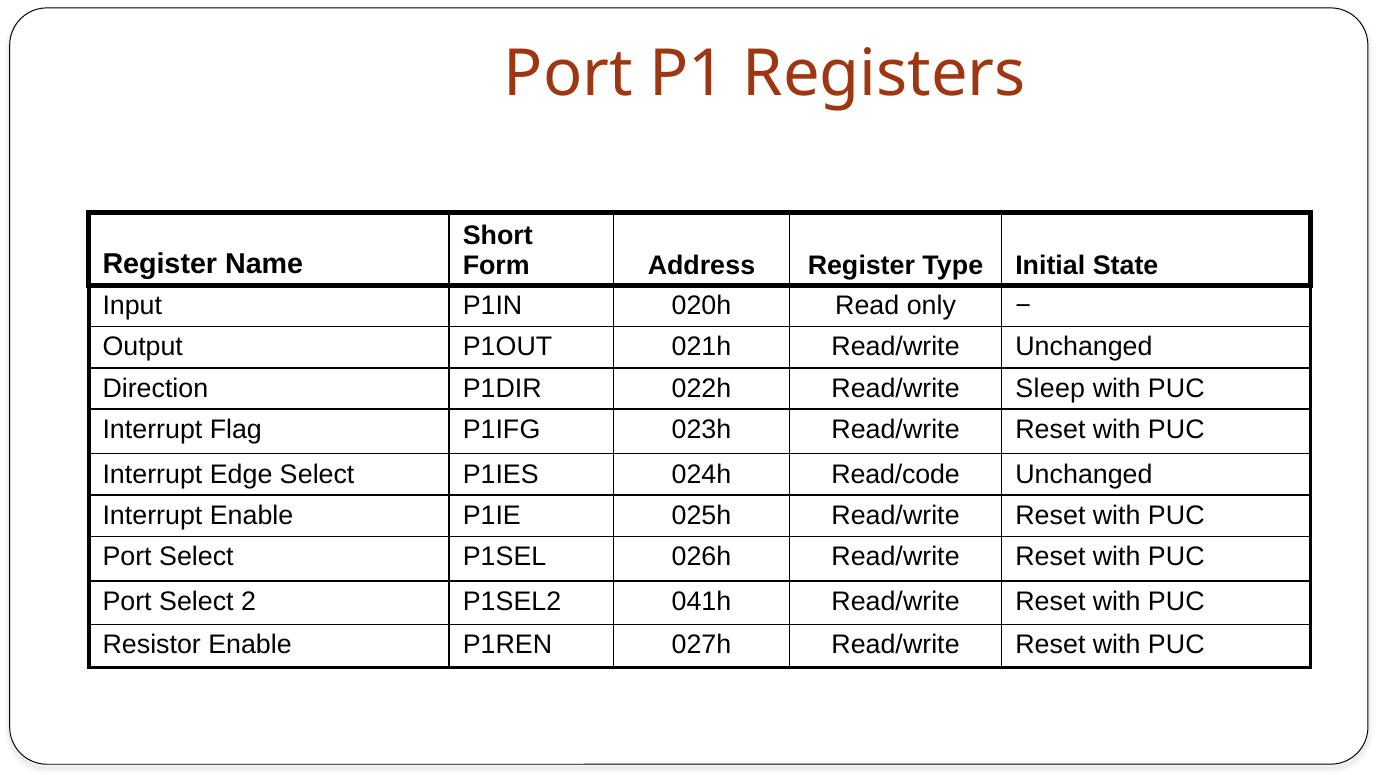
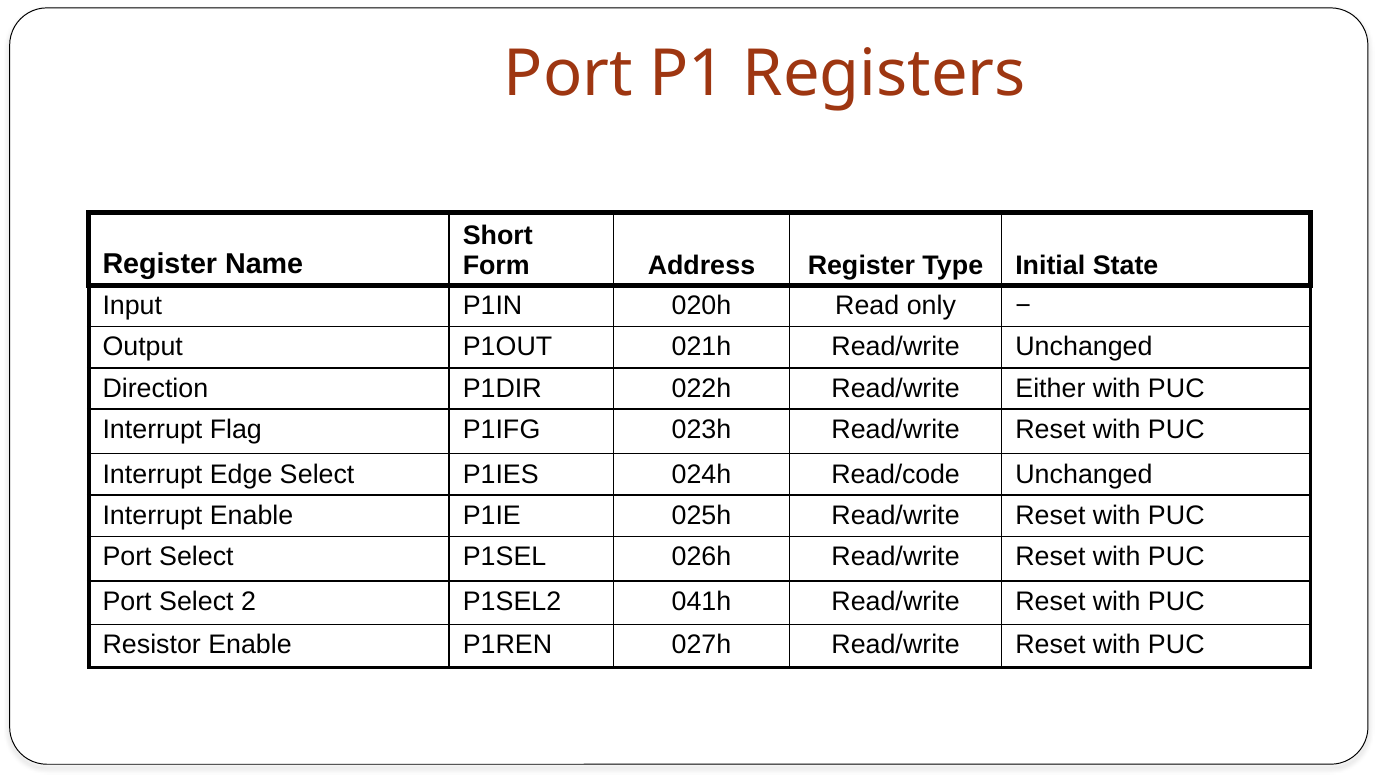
Sleep: Sleep -> Either
